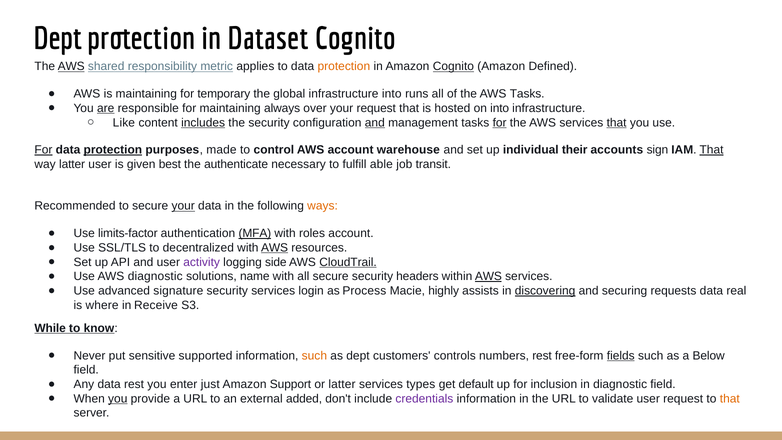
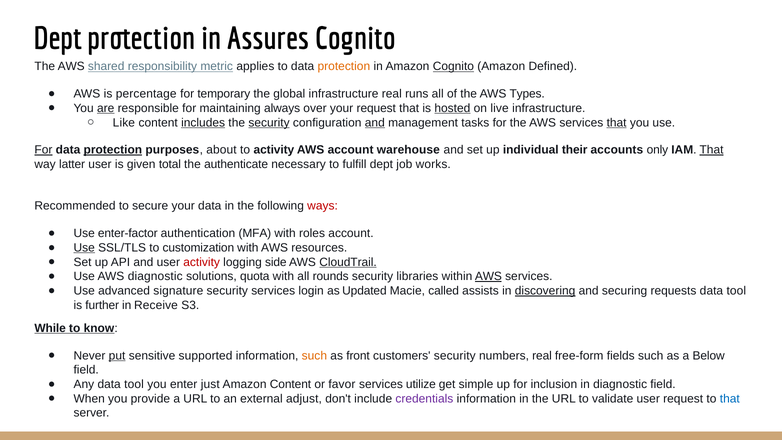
Dataset: Dataset -> Assures
AWS at (71, 66) underline: present -> none
is maintaining: maintaining -> percentage
infrastructure into: into -> real
AWS Tasks: Tasks -> Types
hosted underline: none -> present
on into: into -> live
security at (269, 123) underline: none -> present
for at (500, 123) underline: present -> none
made: made -> about
to control: control -> activity
sign: sign -> only
best: best -> total
fulfill able: able -> dept
transit: transit -> works
your at (183, 206) underline: present -> none
ways colour: orange -> red
limits-factor: limits-factor -> enter-factor
MFA underline: present -> none
Use at (84, 248) underline: none -> present
decentralized: decentralized -> customization
AWS at (275, 248) underline: present -> none
activity at (202, 262) colour: purple -> red
name: name -> quota
all secure: secure -> rounds
headers: headers -> libraries
Process: Process -> Updated
highly: highly -> called
real at (736, 291): real -> tool
where: where -> further
put underline: none -> present
as dept: dept -> front
customers controls: controls -> security
numbers rest: rest -> real
fields underline: present -> none
Any data rest: rest -> tool
Amazon Support: Support -> Content
or latter: latter -> favor
types: types -> utilize
default: default -> simple
you at (118, 399) underline: present -> none
added: added -> adjust
that at (730, 399) colour: orange -> blue
